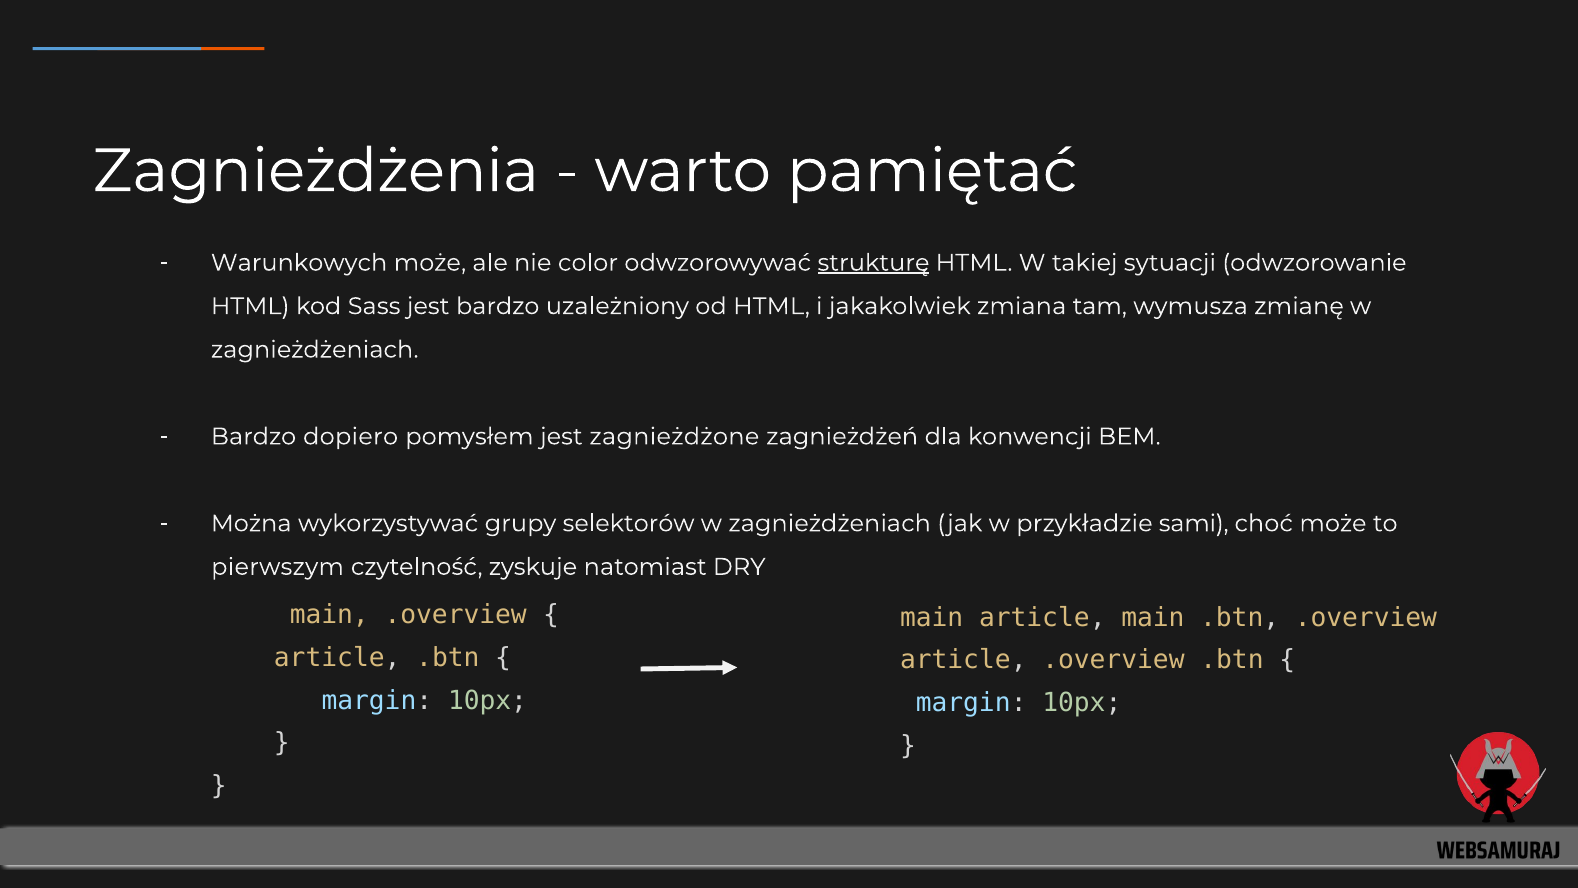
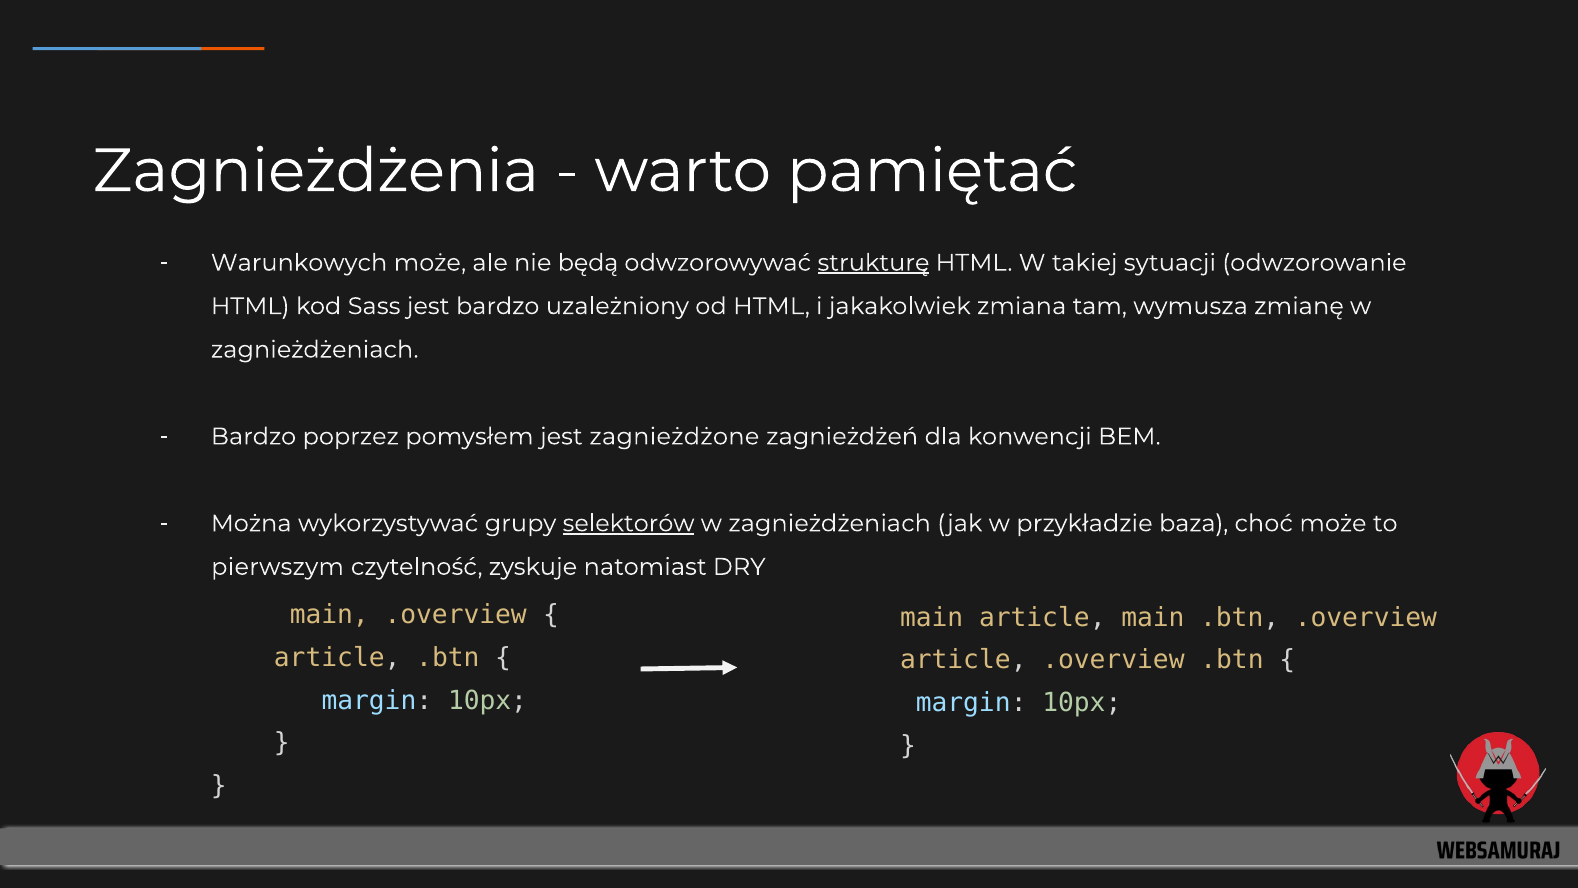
color: color -> będą
dopiero: dopiero -> poprzez
selektorów underline: none -> present
sami: sami -> baza
